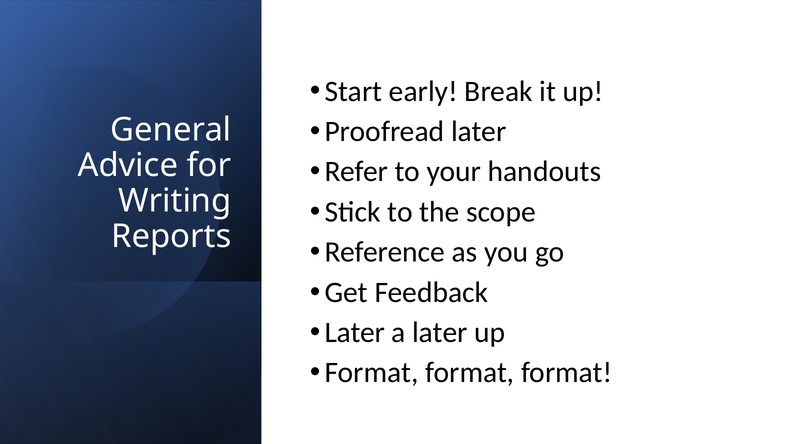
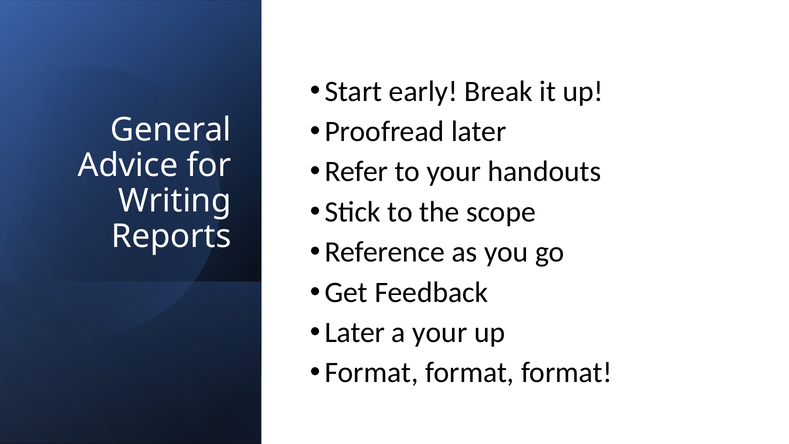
a later: later -> your
